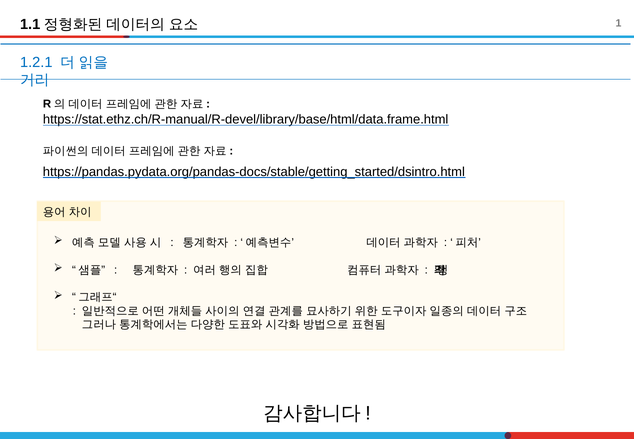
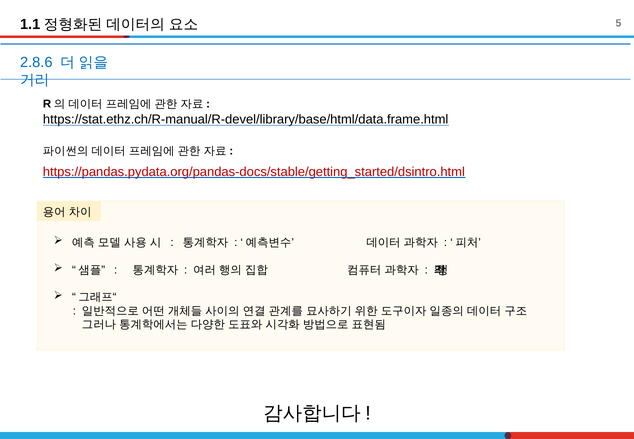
1: 1 -> 5
1.2.1: 1.2.1 -> 2.8.6
https://pandas.pydata.org/pandas-docs/stable/getting_started/dsintro.html colour: black -> red
